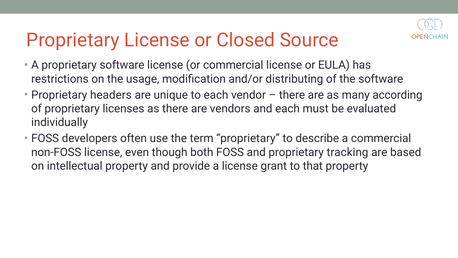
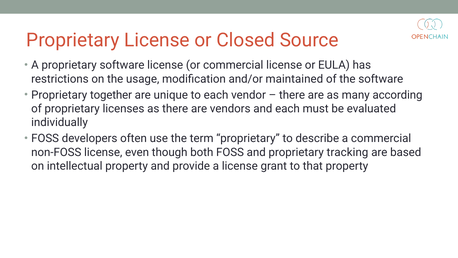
distributing: distributing -> maintained
headers: headers -> together
